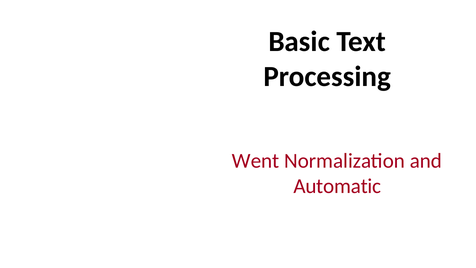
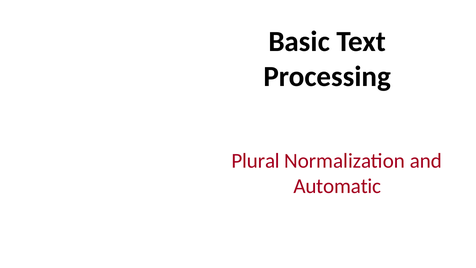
Went: Went -> Plural
